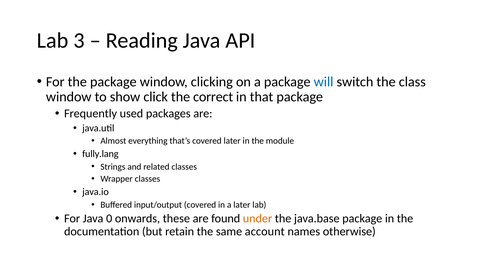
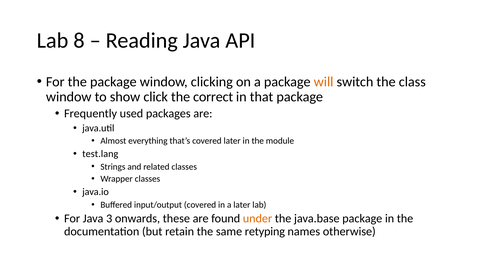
3: 3 -> 8
will colour: blue -> orange
fully.lang: fully.lang -> test.lang
0: 0 -> 3
account: account -> retyping
